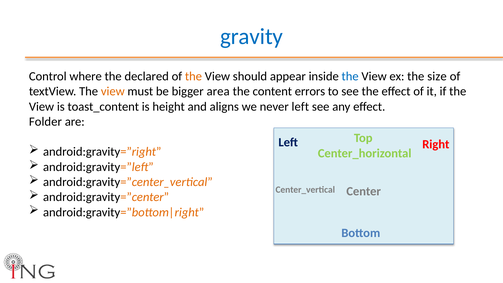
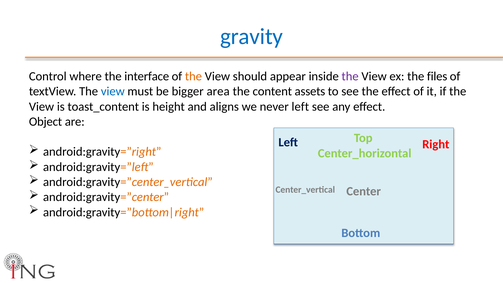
declared: declared -> interface
the at (350, 76) colour: blue -> purple
size: size -> files
view at (113, 91) colour: orange -> blue
errors: errors -> assets
Folder: Folder -> Object
